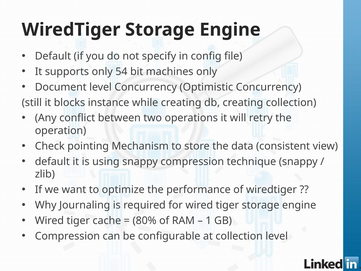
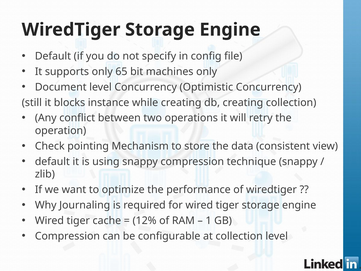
54: 54 -> 65
80%: 80% -> 12%
